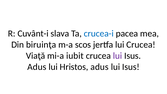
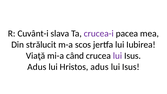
crucea-i colour: blue -> purple
biruinţa: biruinţa -> strălucit
lui Crucea: Crucea -> Iubirea
iubit: iubit -> când
